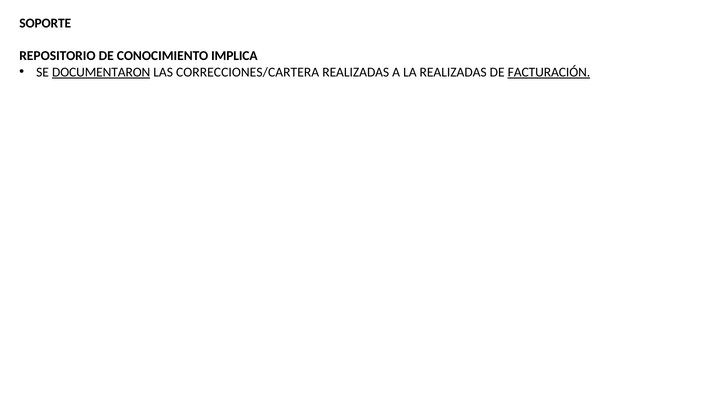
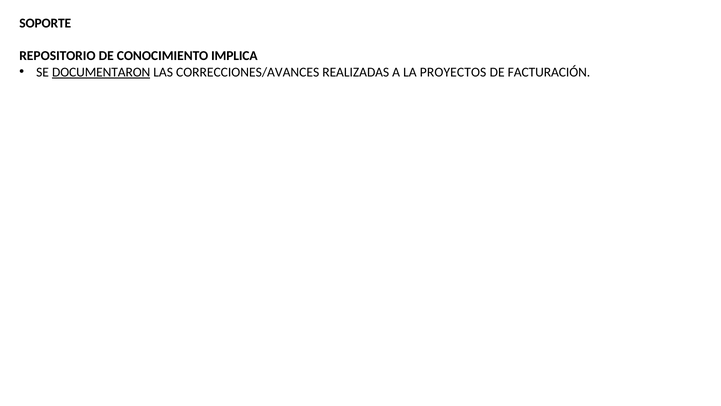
CORRECCIONES/CARTERA: CORRECCIONES/CARTERA -> CORRECCIONES/AVANCES
LA REALIZADAS: REALIZADAS -> PROYECTOS
FACTURACIÓN underline: present -> none
